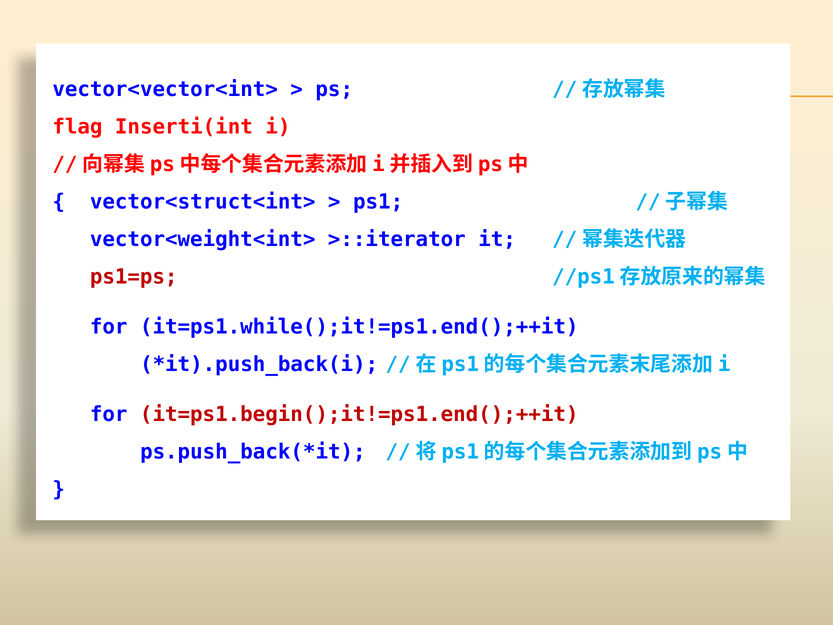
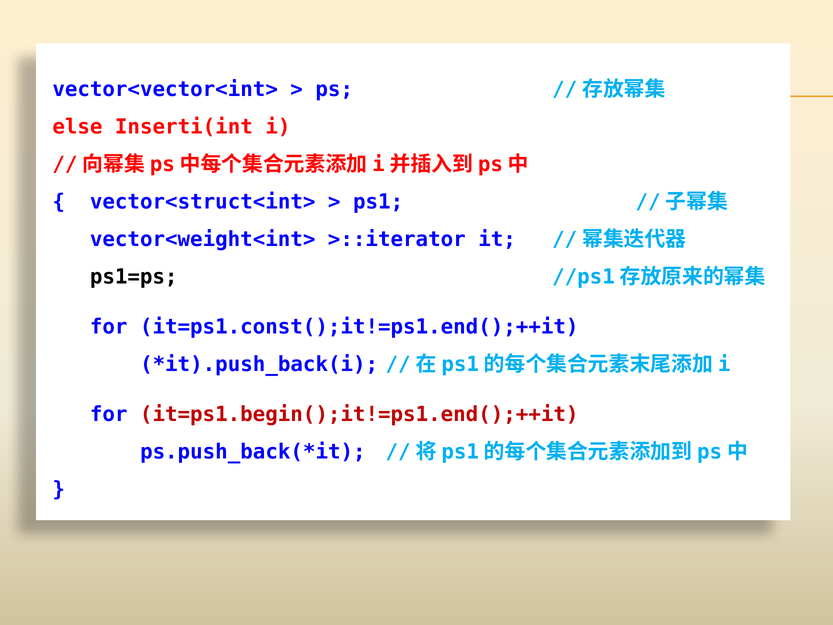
flag: flag -> else
ps1=ps colour: red -> black
it=ps1.while();it!=ps1.end();++it: it=ps1.while();it!=ps1.end();++it -> it=ps1.const();it!=ps1.end();++it
